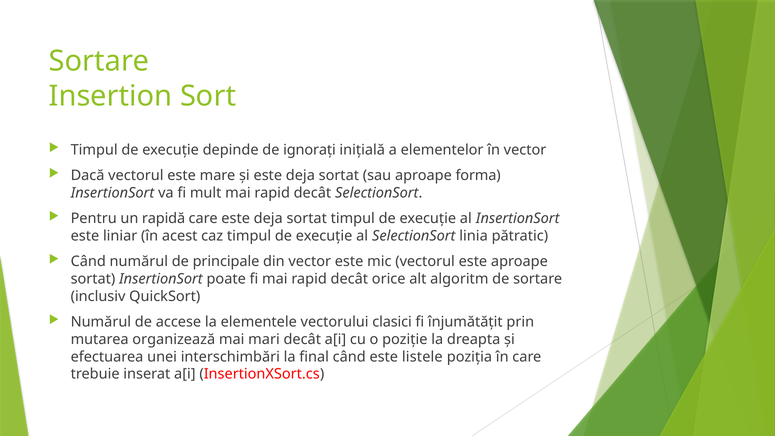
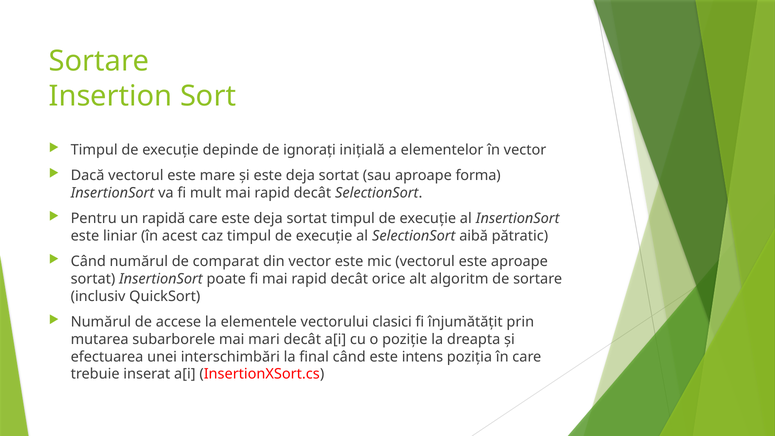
linia: linia -> aibă
principale: principale -> comparat
organizează: organizează -> subarborele
listele: listele -> intens
